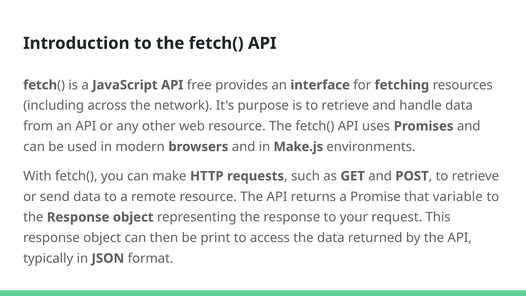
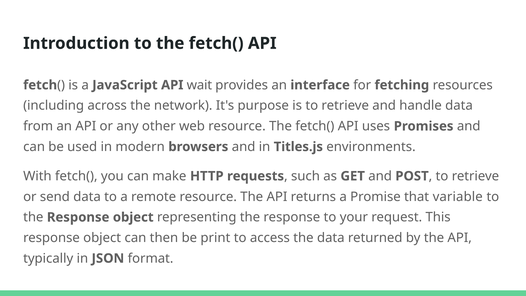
free: free -> wait
Make.js: Make.js -> Titles.js
